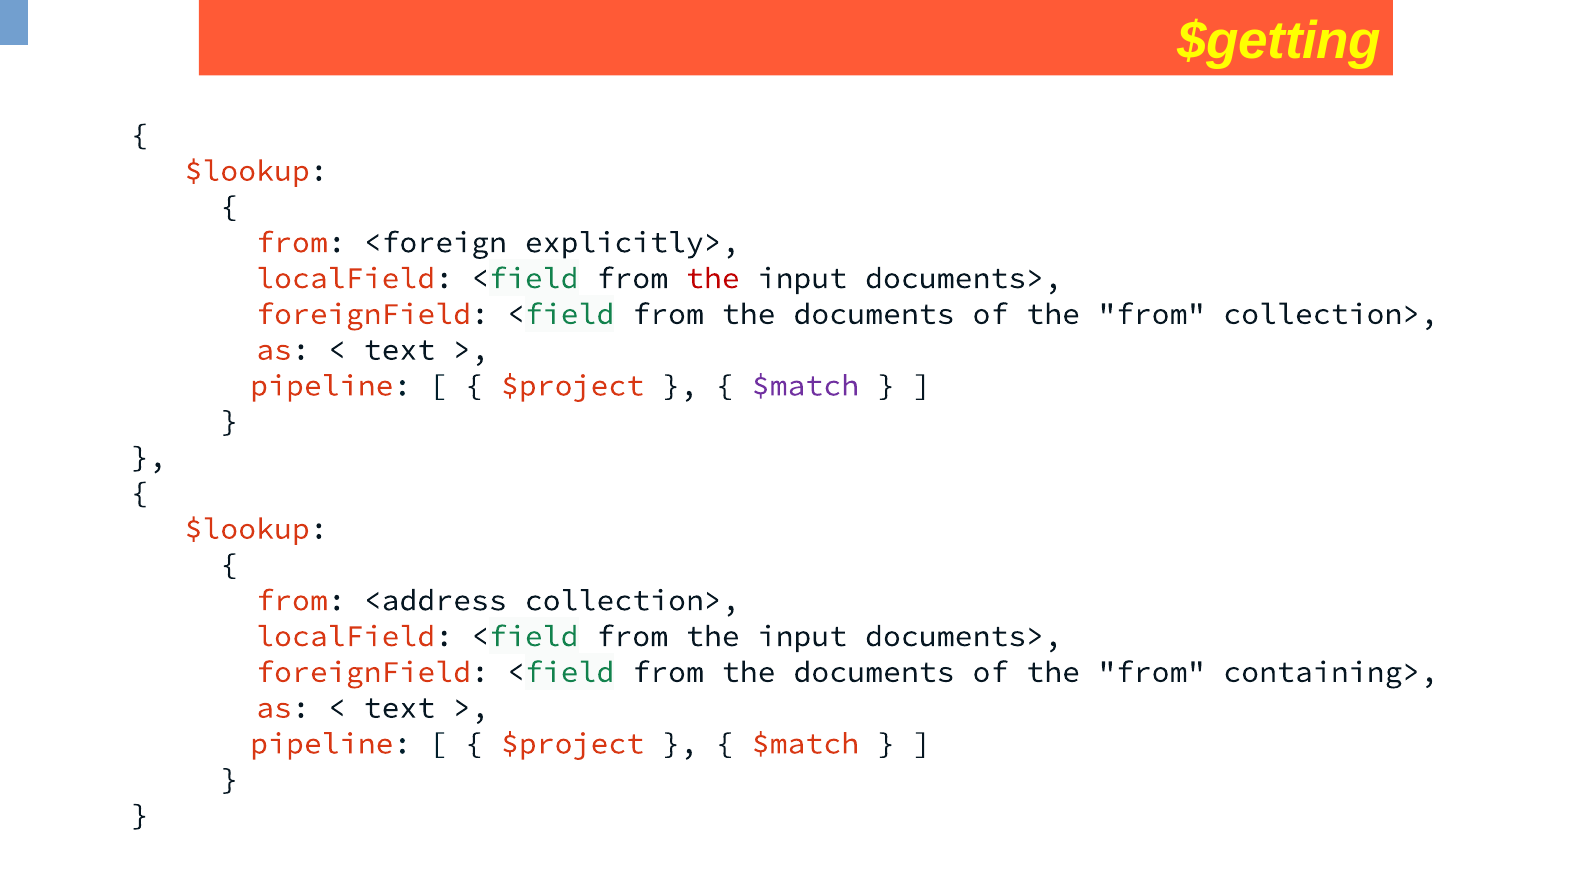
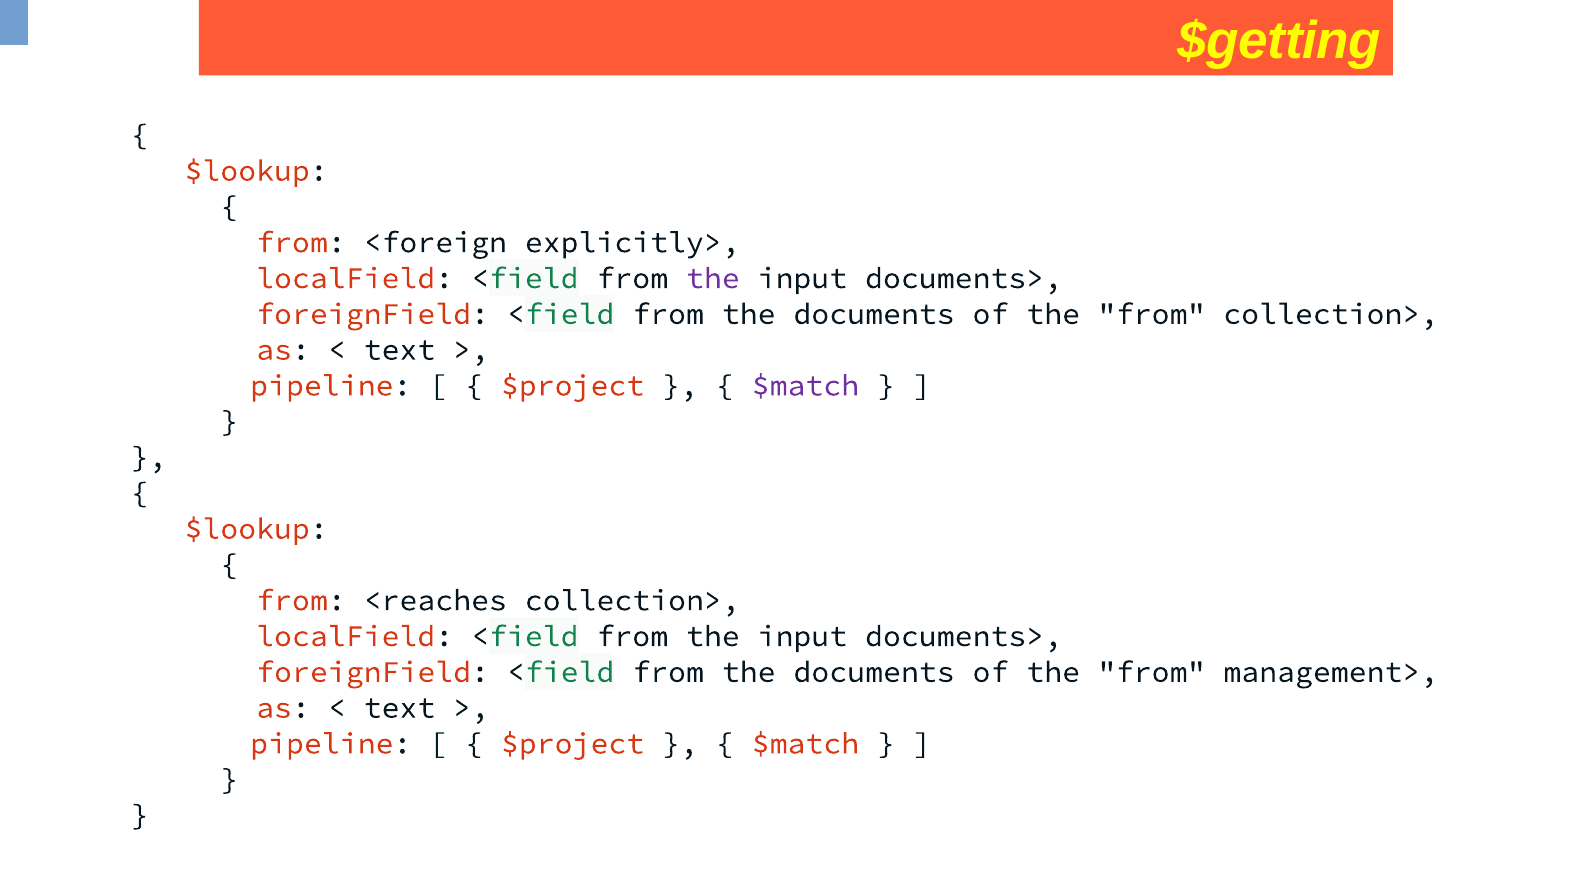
the at (713, 278) colour: red -> purple
<address: <address -> <reaches
containing>: containing> -> management>
